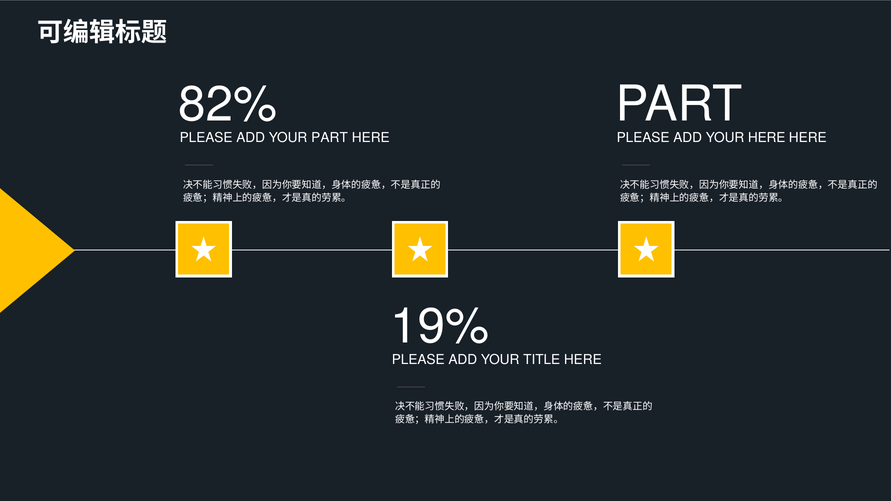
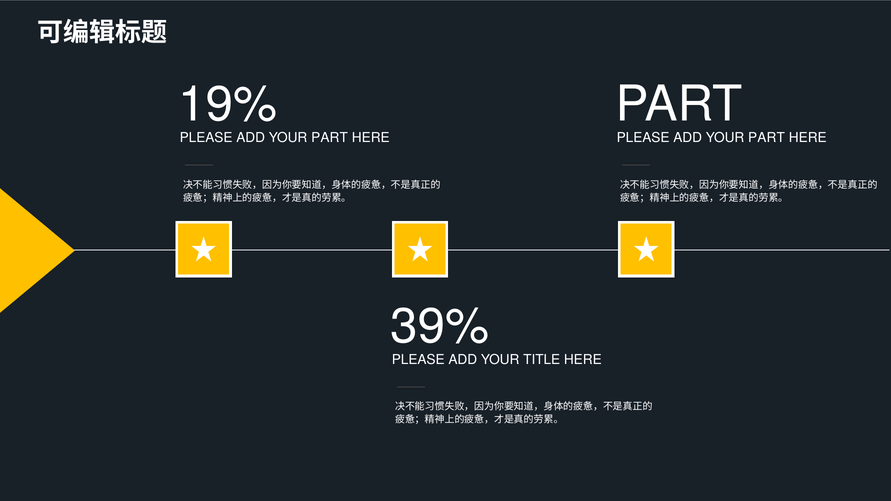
82%: 82% -> 19%
HERE at (767, 138): HERE -> PART
19%: 19% -> 39%
